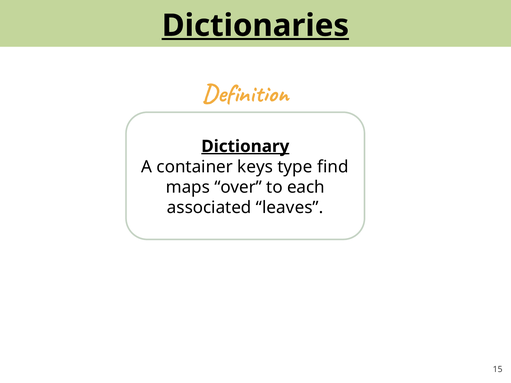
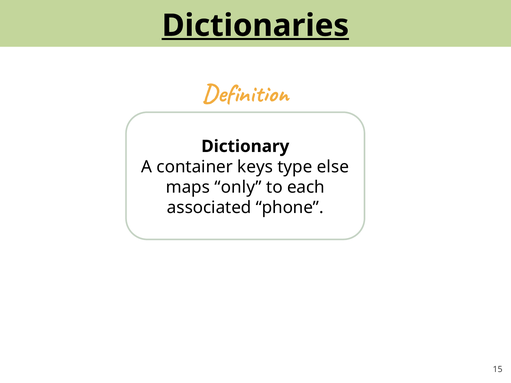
Dictionary underline: present -> none
find: find -> else
over: over -> only
leaves: leaves -> phone
